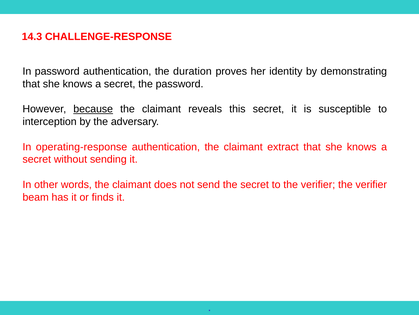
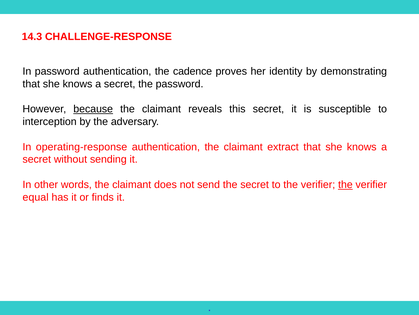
duration: duration -> cadence
the at (345, 184) underline: none -> present
beam: beam -> equal
